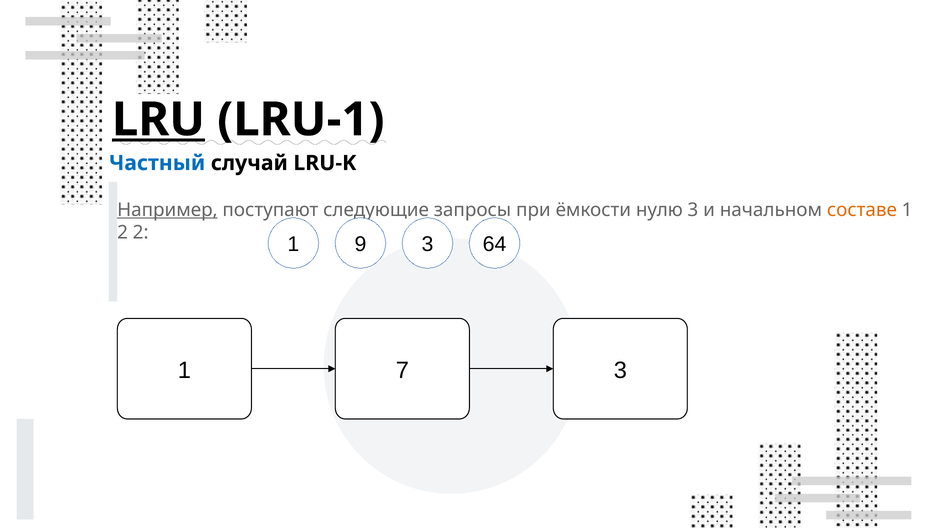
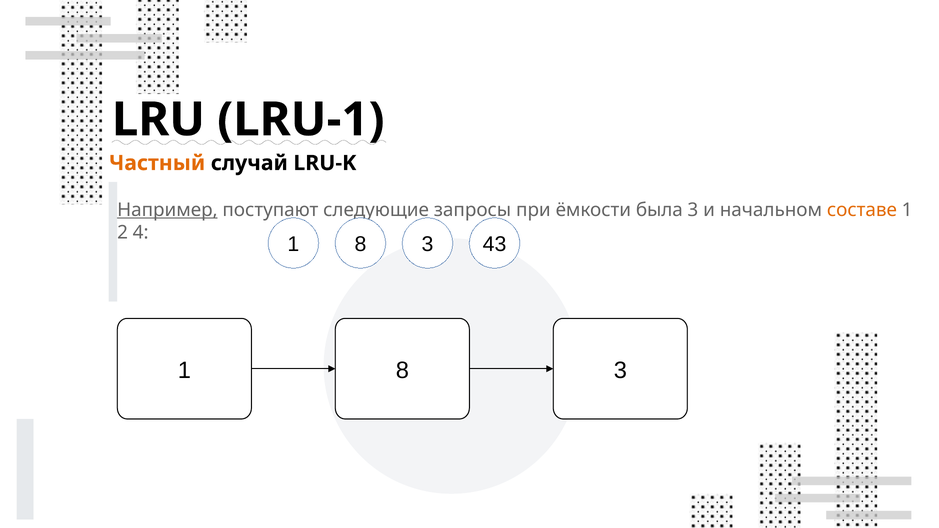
LRU underline: present -> none
Частный colour: blue -> orange
нулю: нулю -> была
2 2: 2 -> 4
9 at (360, 245): 9 -> 8
64: 64 -> 43
7 at (402, 370): 7 -> 8
